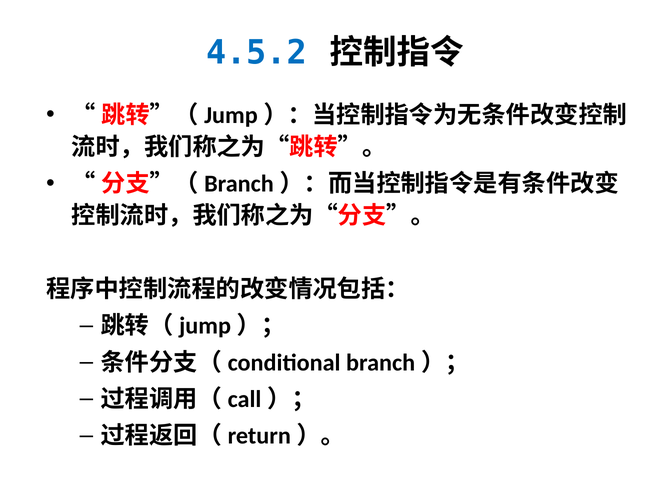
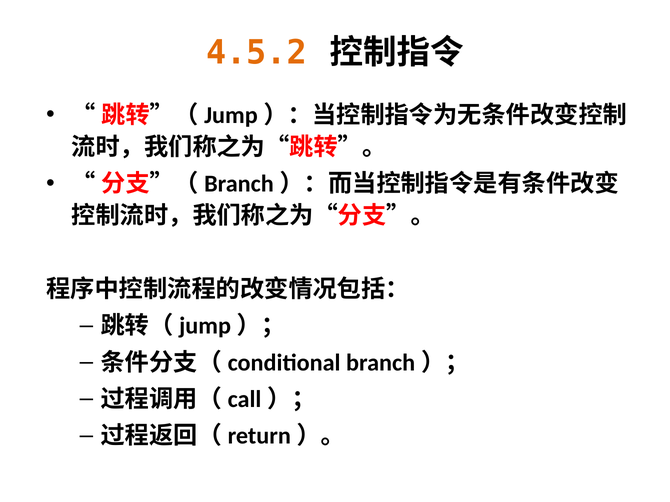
4.5.2 colour: blue -> orange
